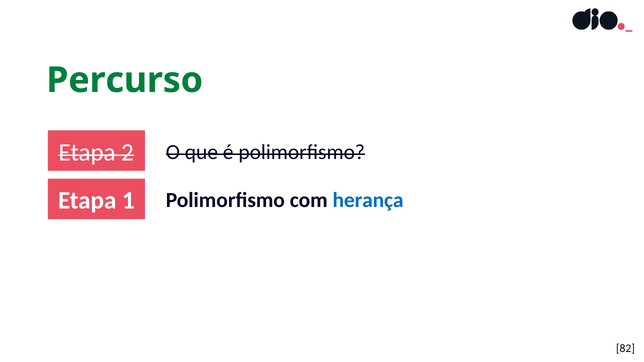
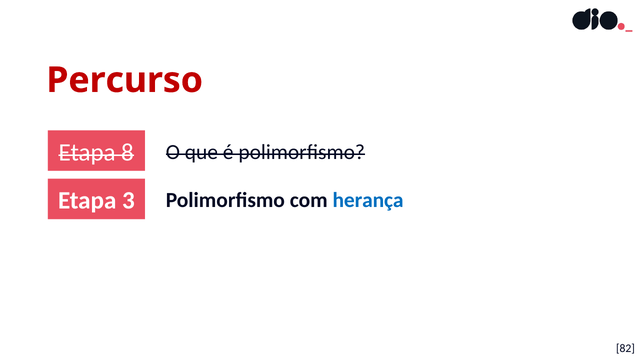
Percurso colour: green -> red
2: 2 -> 8
1: 1 -> 3
